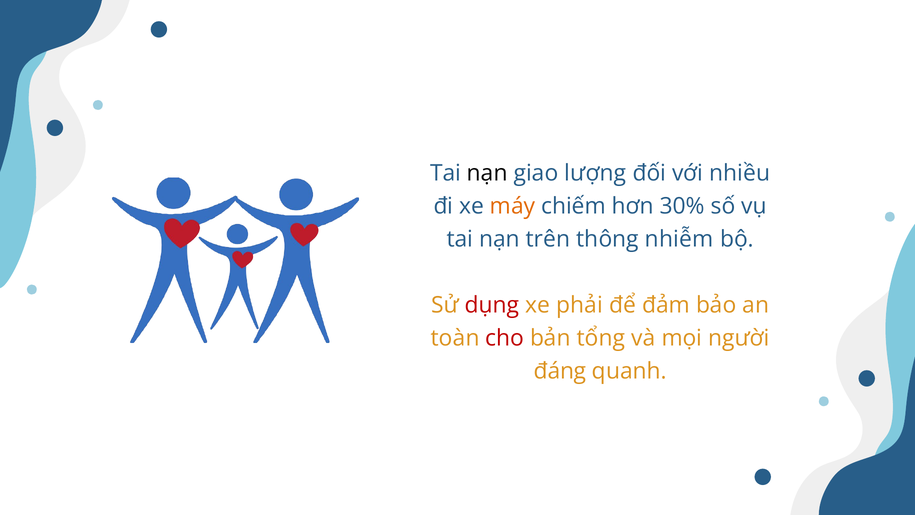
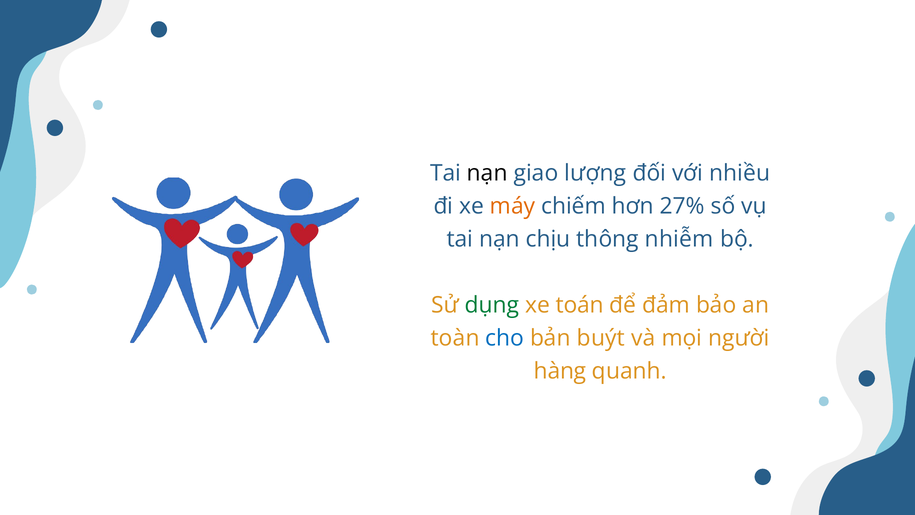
30%: 30% -> 27%
trên: trên -> chịu
dụng colour: red -> green
phải: phải -> toán
cho colour: red -> blue
tổng: tổng -> buýt
đáng: đáng -> hàng
